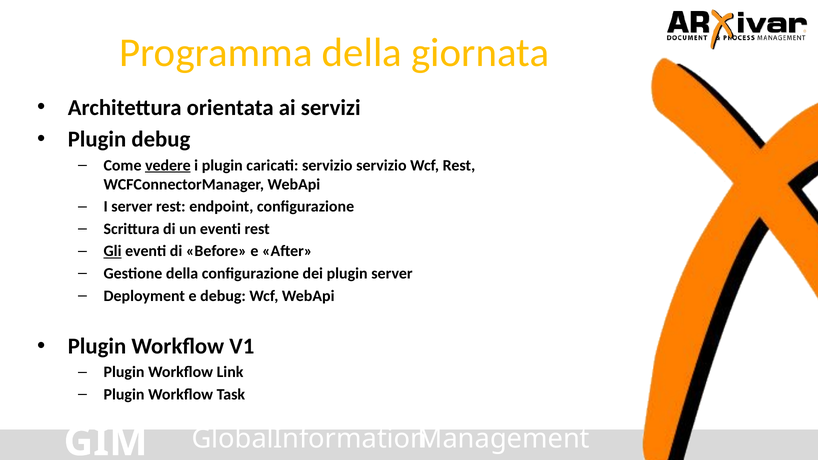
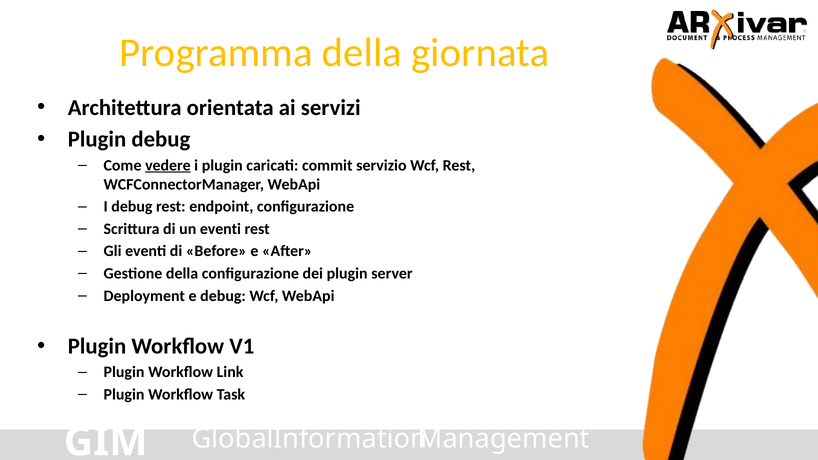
caricati servizio: servizio -> commit
I server: server -> debug
Gli underline: present -> none
